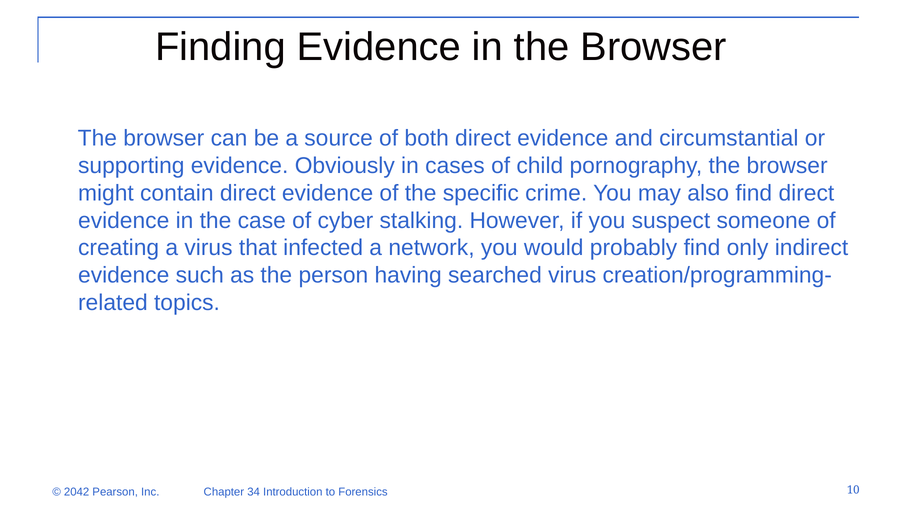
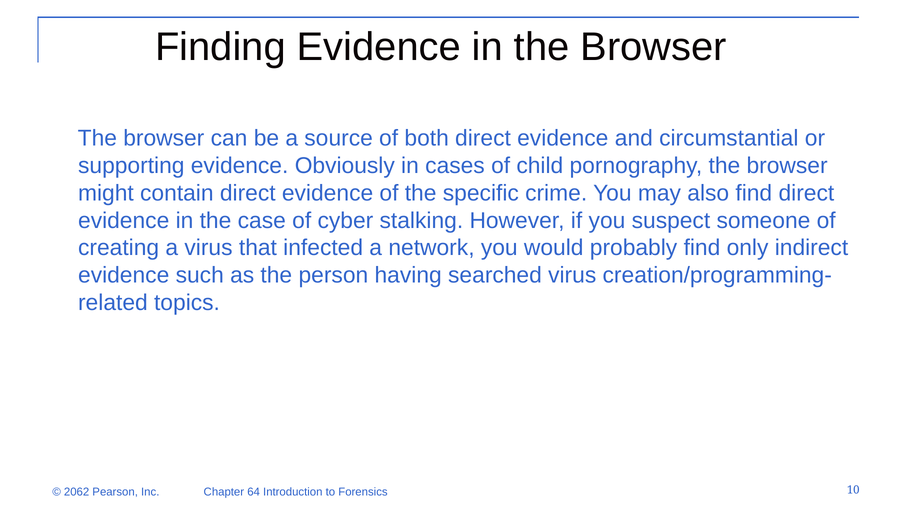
2042: 2042 -> 2062
34: 34 -> 64
